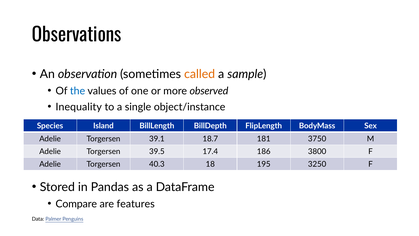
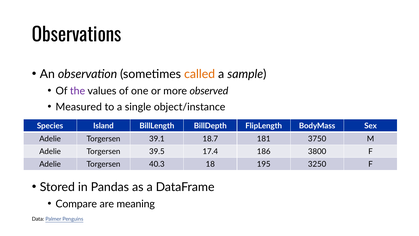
the colour: blue -> purple
Inequality: Inequality -> Measured
features: features -> meaning
